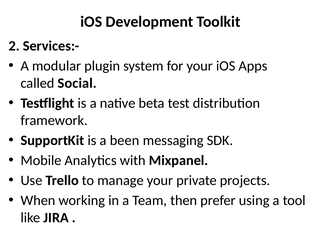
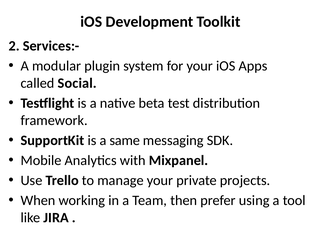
been: been -> same
